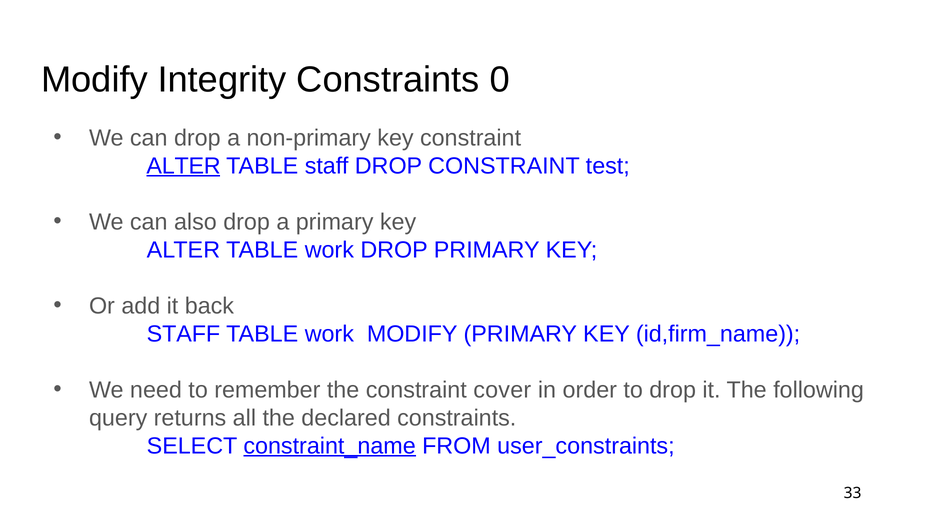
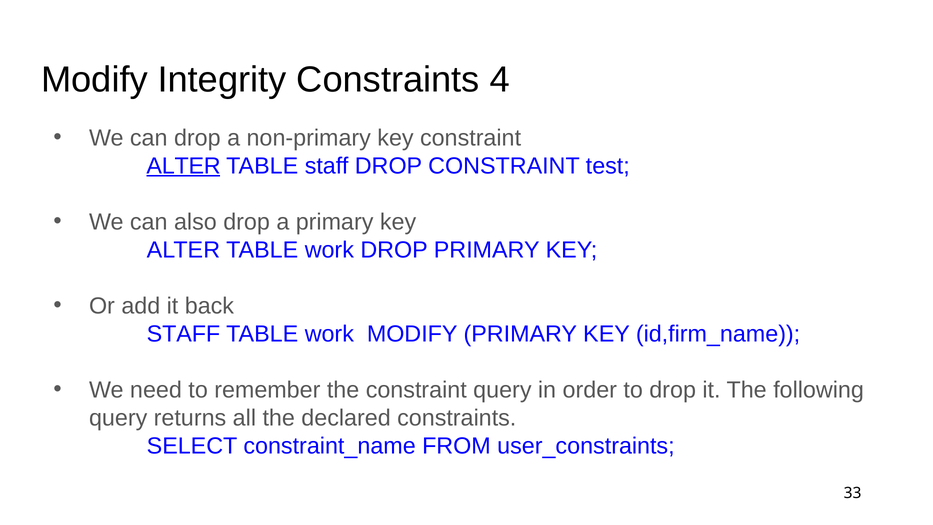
0: 0 -> 4
constraint cover: cover -> query
constraint_name underline: present -> none
